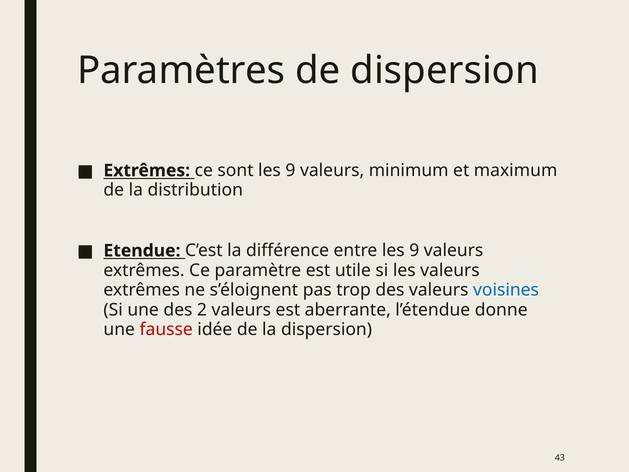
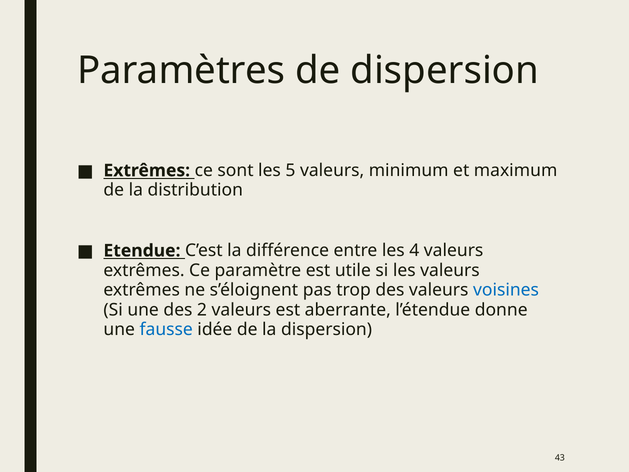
sont les 9: 9 -> 5
entre les 9: 9 -> 4
fausse colour: red -> blue
